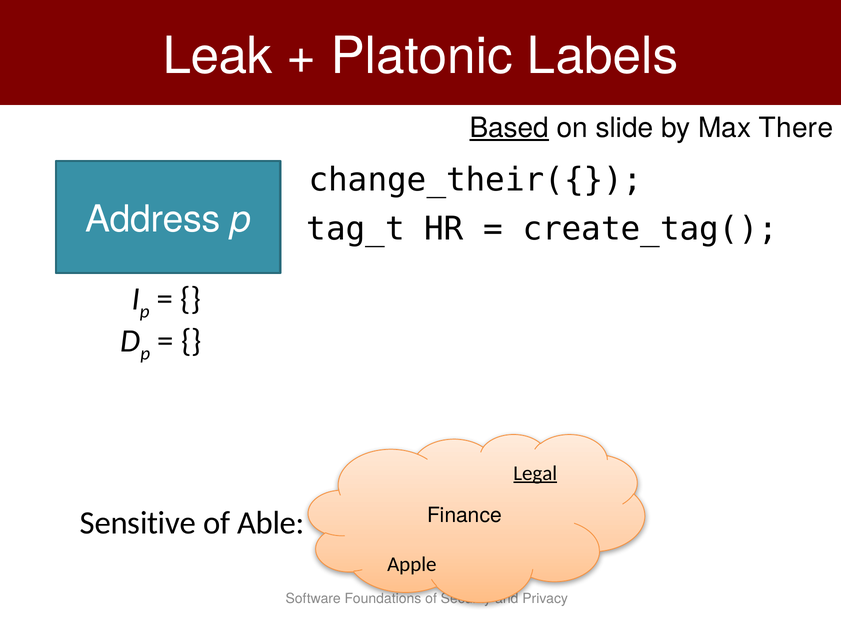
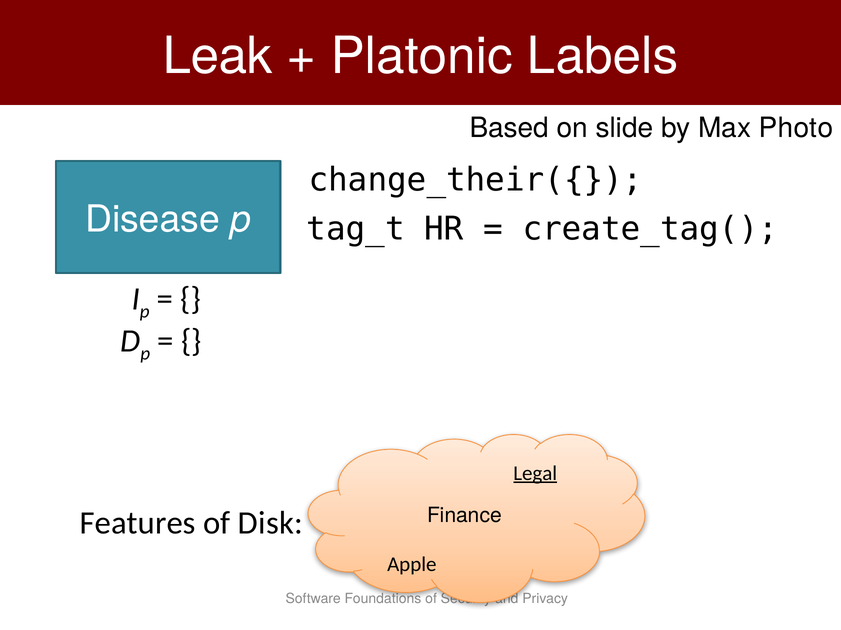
Based underline: present -> none
There: There -> Photo
Address: Address -> Disease
Sensitive: Sensitive -> Features
Able: Able -> Disk
